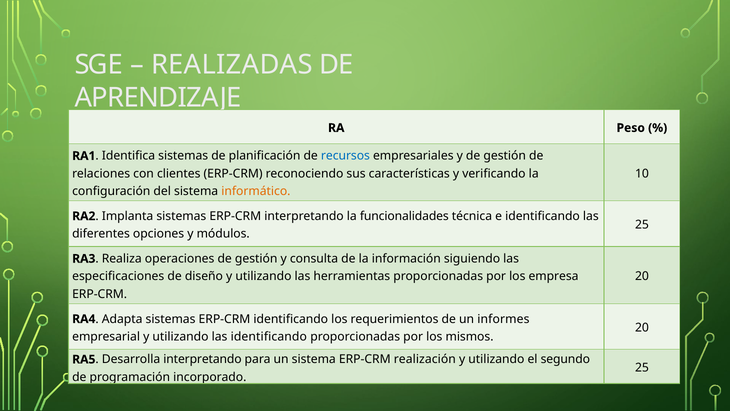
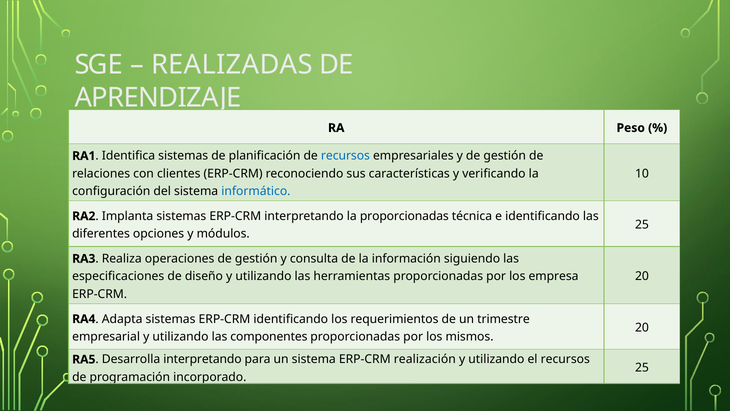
informático colour: orange -> blue
la funcionalidades: funcionalidades -> proporcionadas
informes: informes -> trimestre
las identificando: identificando -> componentes
el segundo: segundo -> recursos
